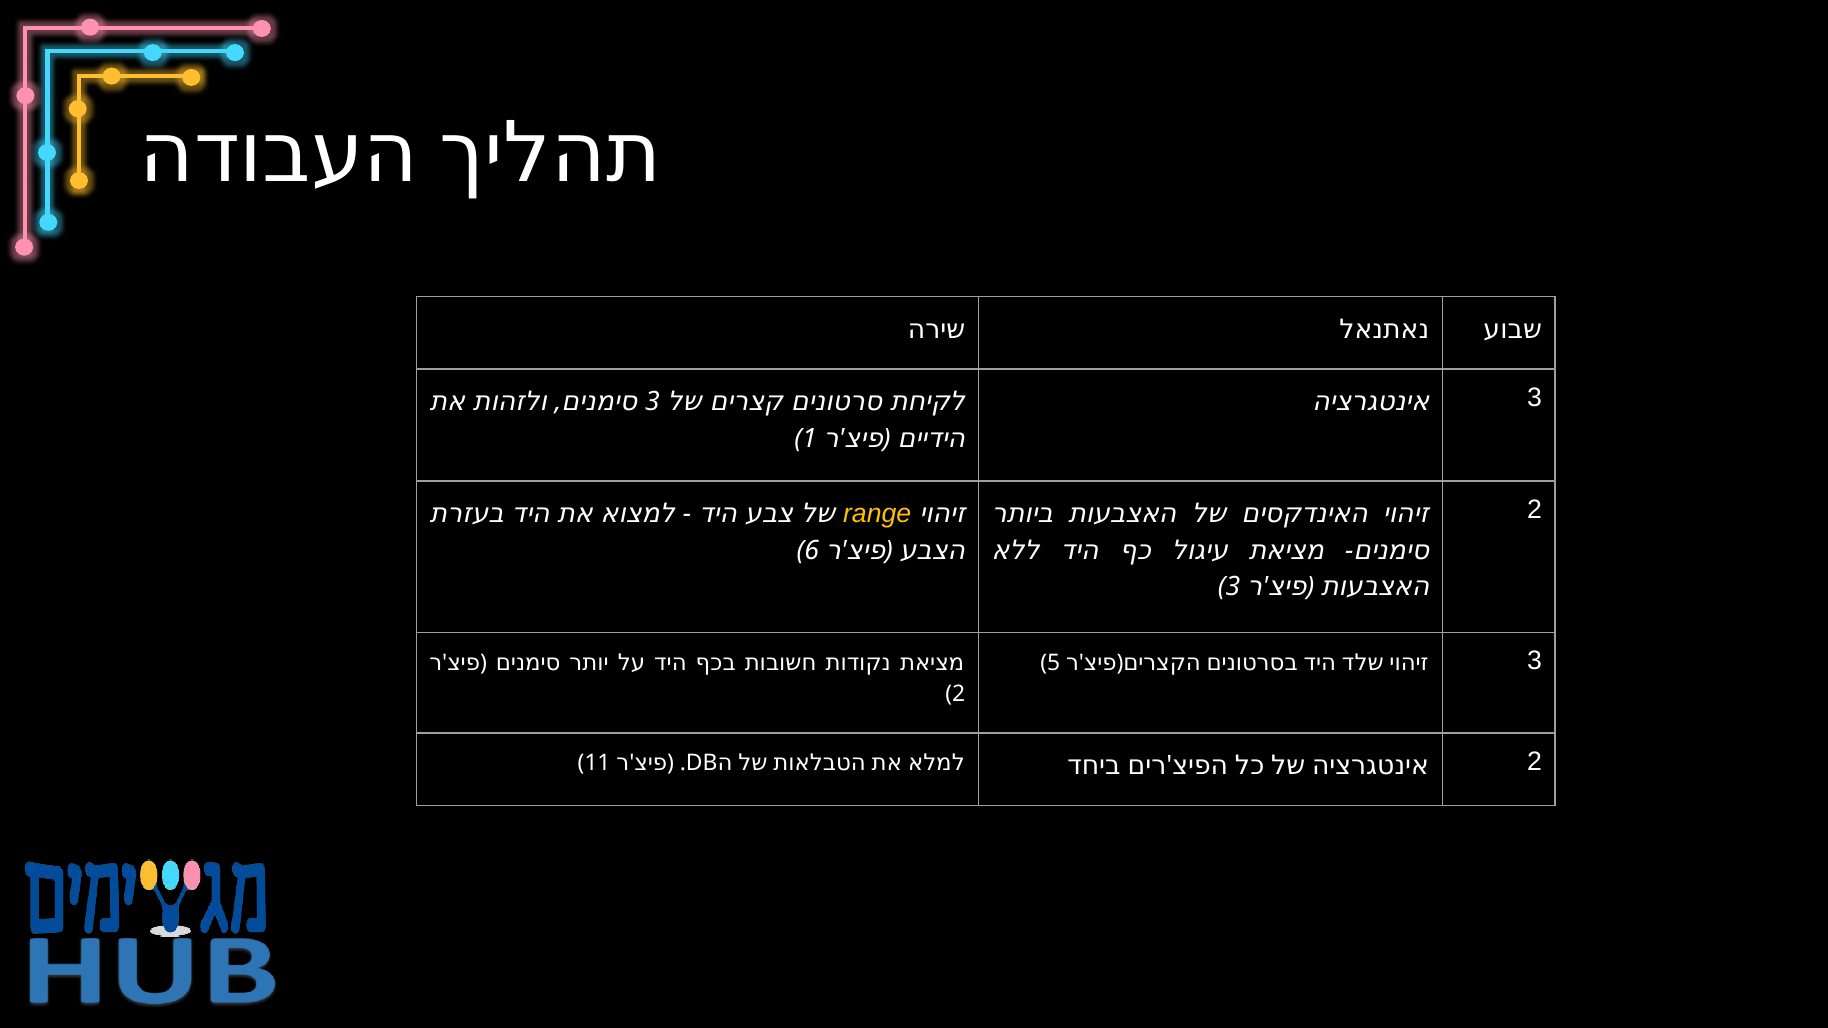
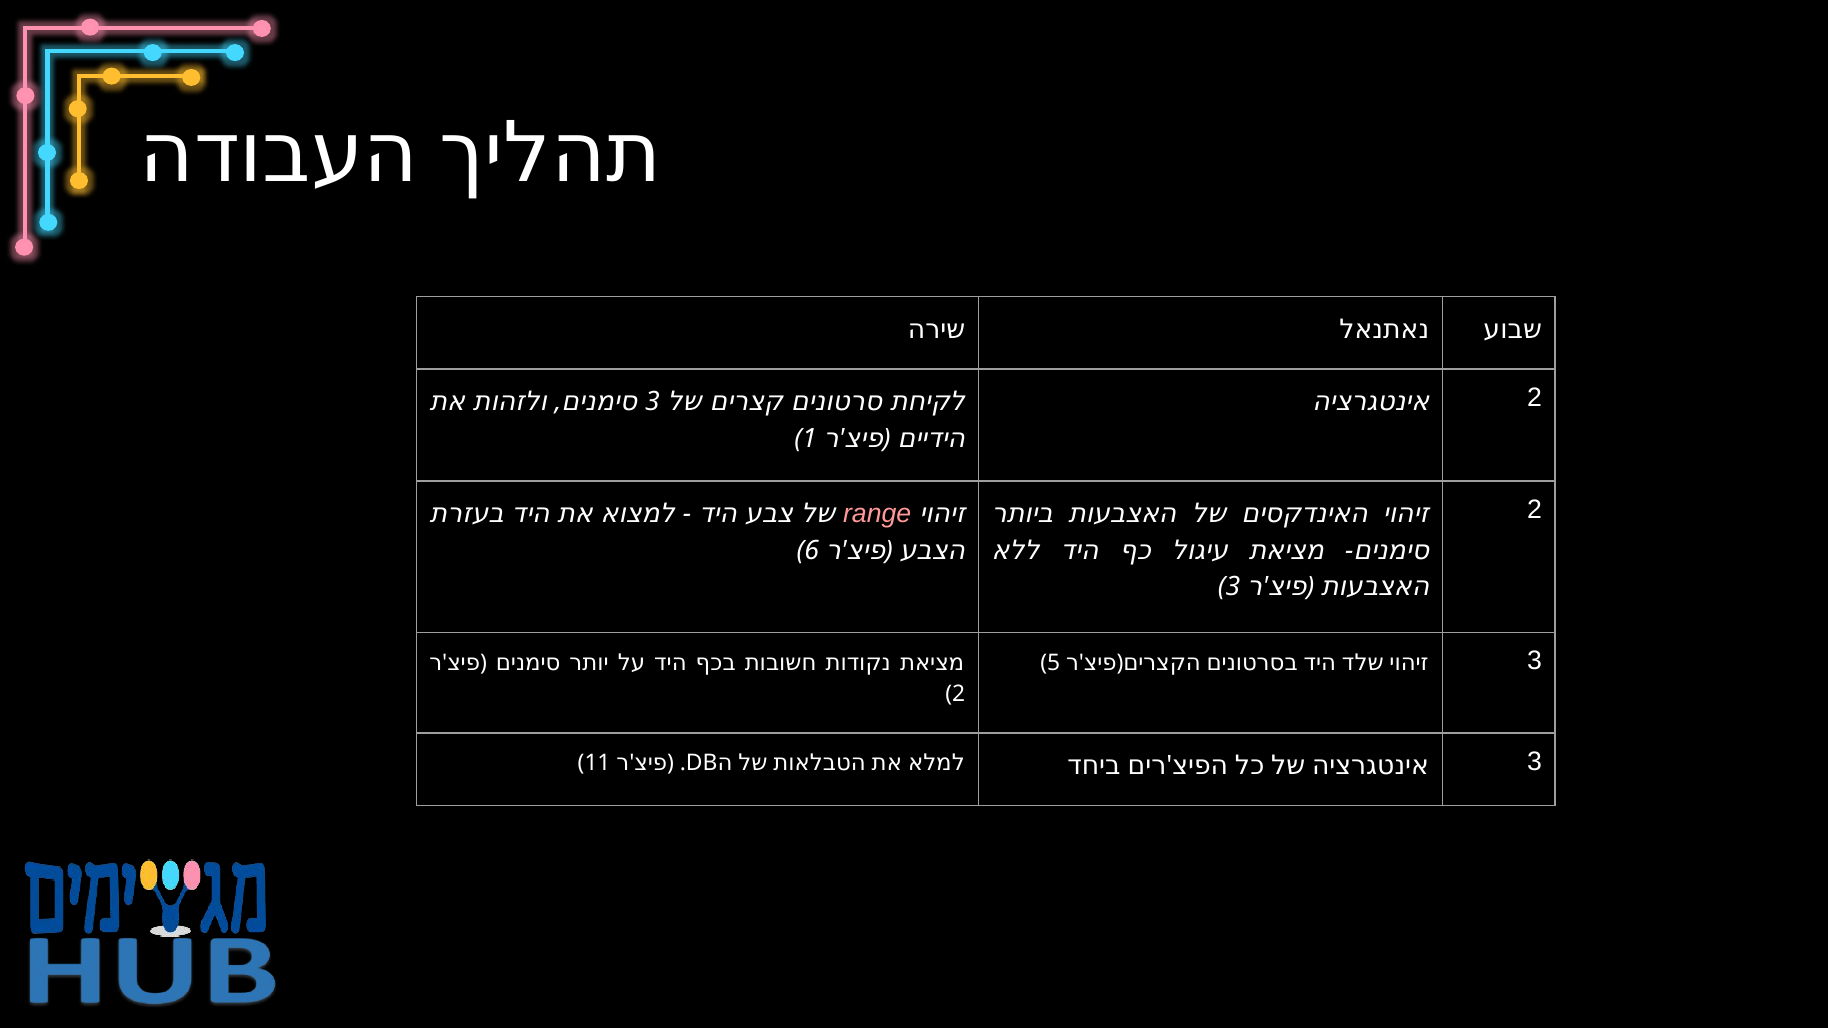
3 at (1535, 398): 3 -> 2
range colour: yellow -> pink
2 at (1535, 762): 2 -> 3
